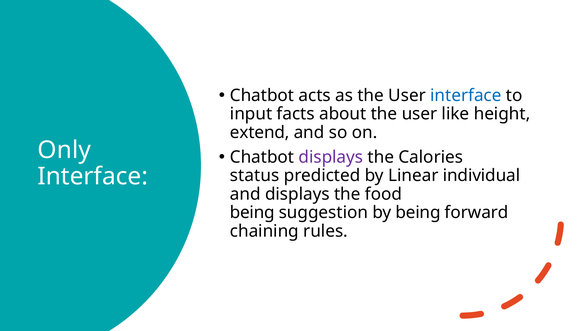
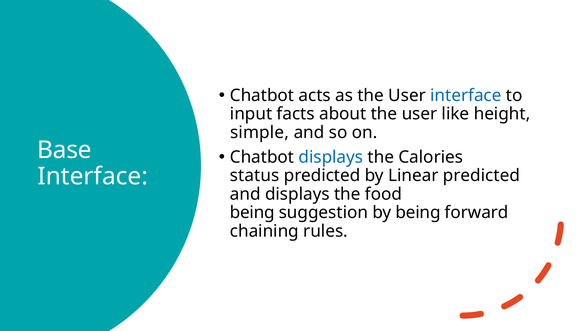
extend: extend -> simple
Only: Only -> Base
displays at (331, 157) colour: purple -> blue
Linear individual: individual -> predicted
